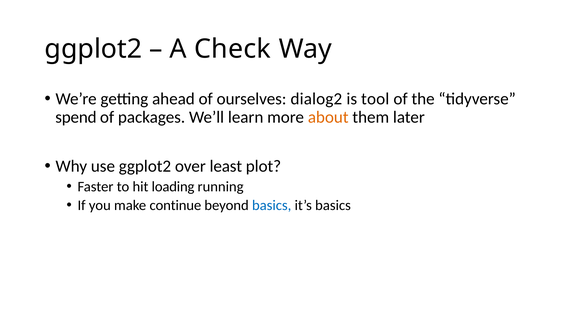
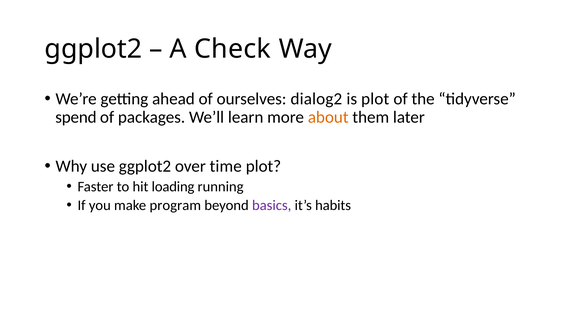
is tool: tool -> plot
least: least -> time
continue: continue -> program
basics at (272, 205) colour: blue -> purple
it’s basics: basics -> habits
